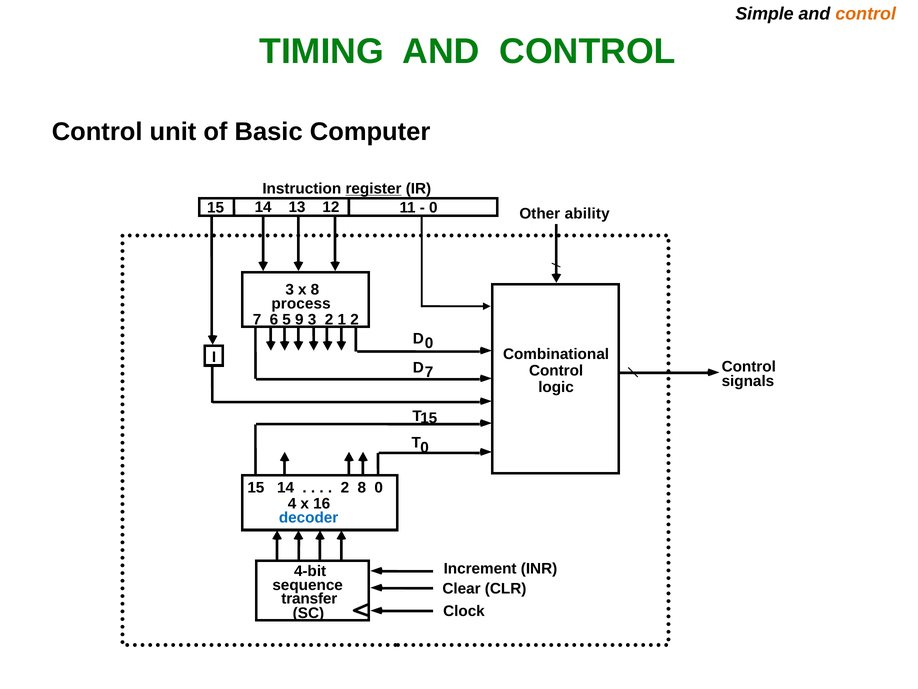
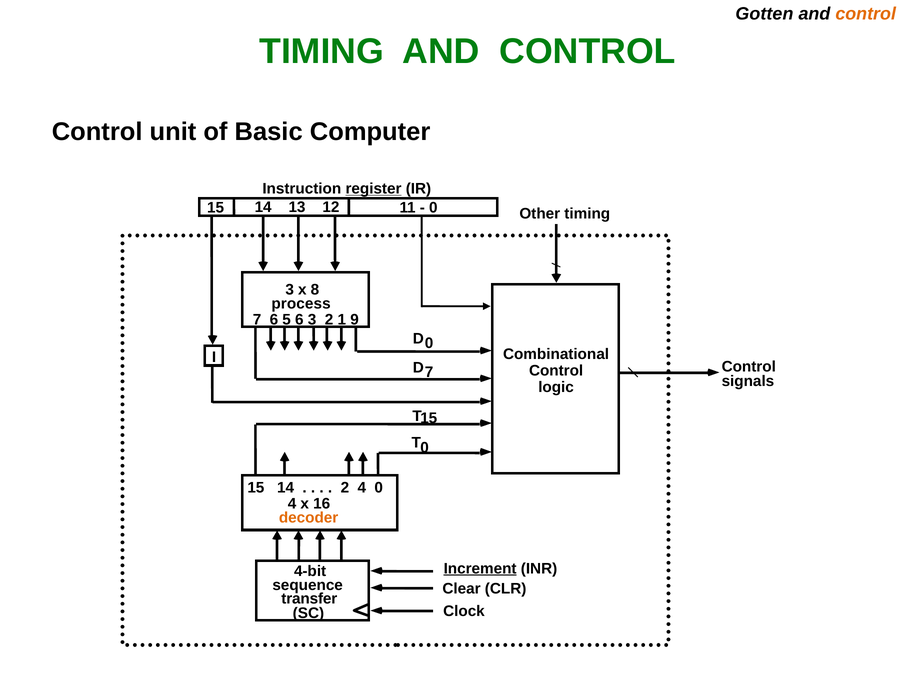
Simple: Simple -> Gotten
Other ability: ability -> timing
5 9: 9 -> 6
1 2: 2 -> 9
2 8: 8 -> 4
decoder colour: blue -> orange
Increment underline: none -> present
